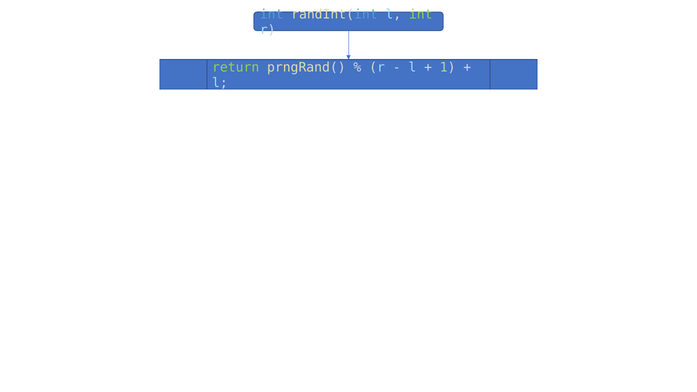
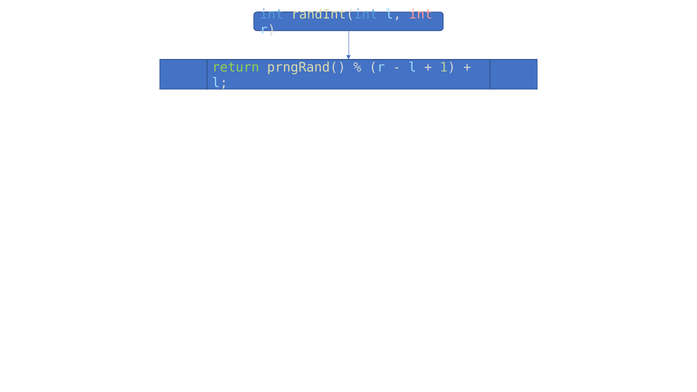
int at (421, 14) colour: light green -> pink
